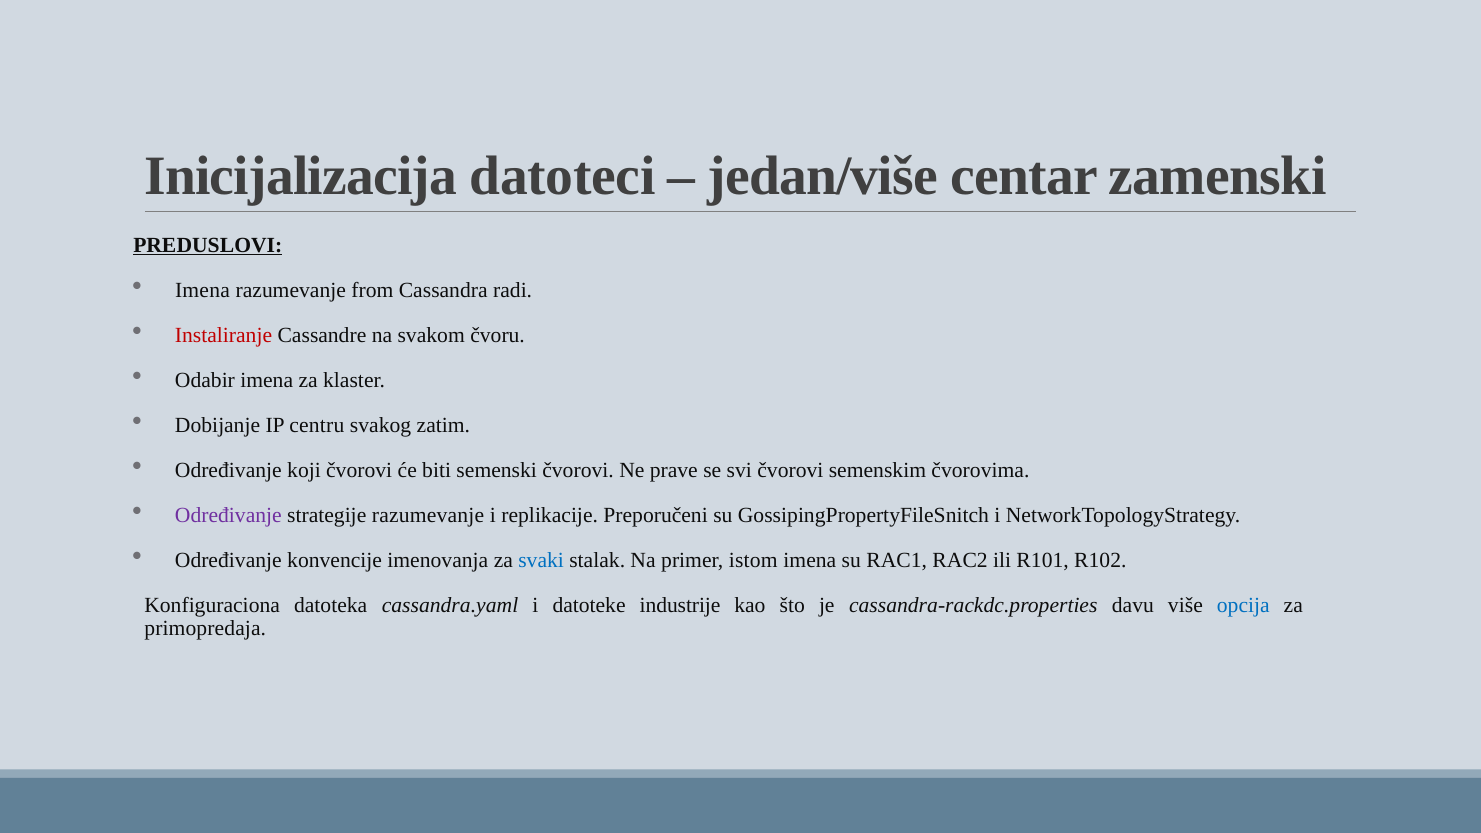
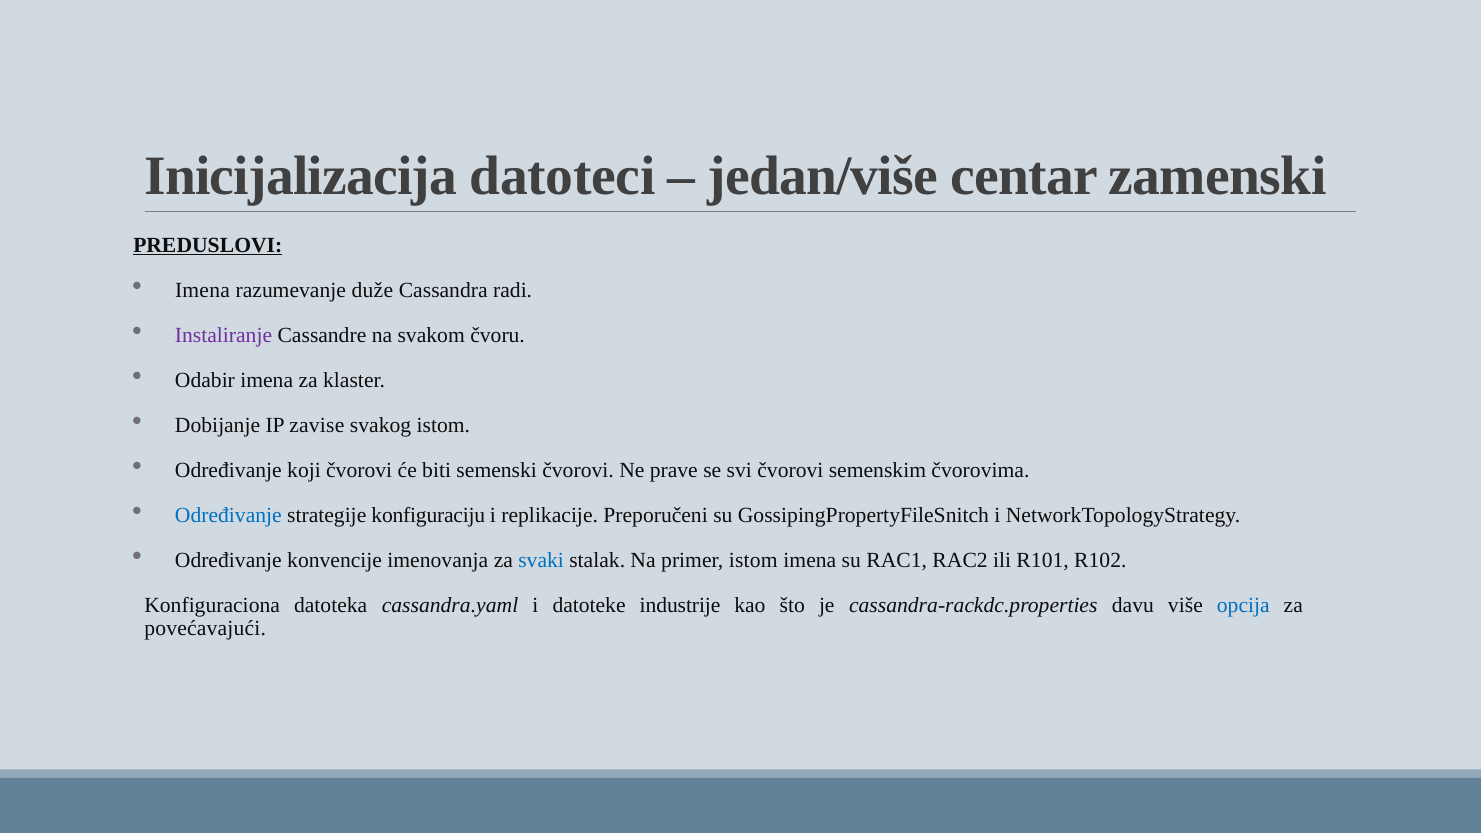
from: from -> duže
Instaliranje colour: red -> purple
centru: centru -> zavise
svakog zatim: zatim -> istom
Određivanje at (228, 515) colour: purple -> blue
strategije razumevanje: razumevanje -> konfiguraciju
primopredaja: primopredaja -> povećavajući
